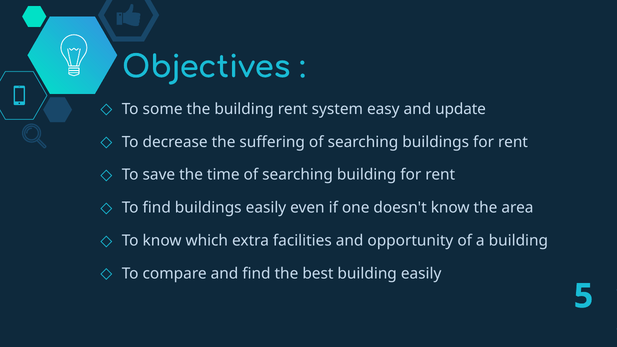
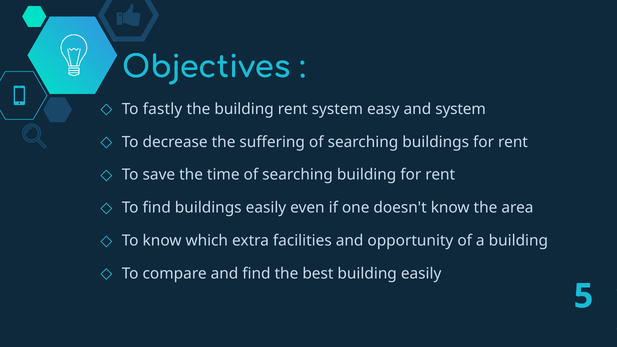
some: some -> fastly
and update: update -> system
